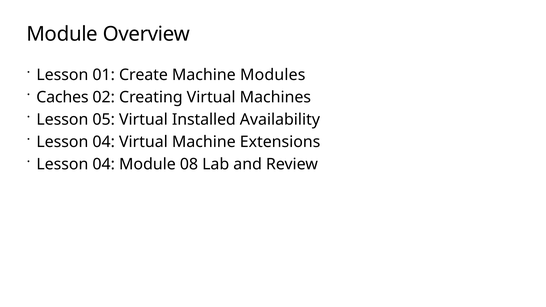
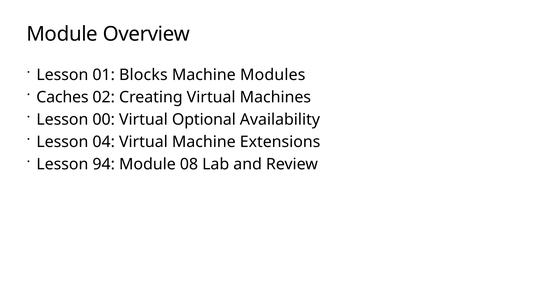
Create: Create -> Blocks
05: 05 -> 00
Installed: Installed -> Optional
04 at (104, 164): 04 -> 94
